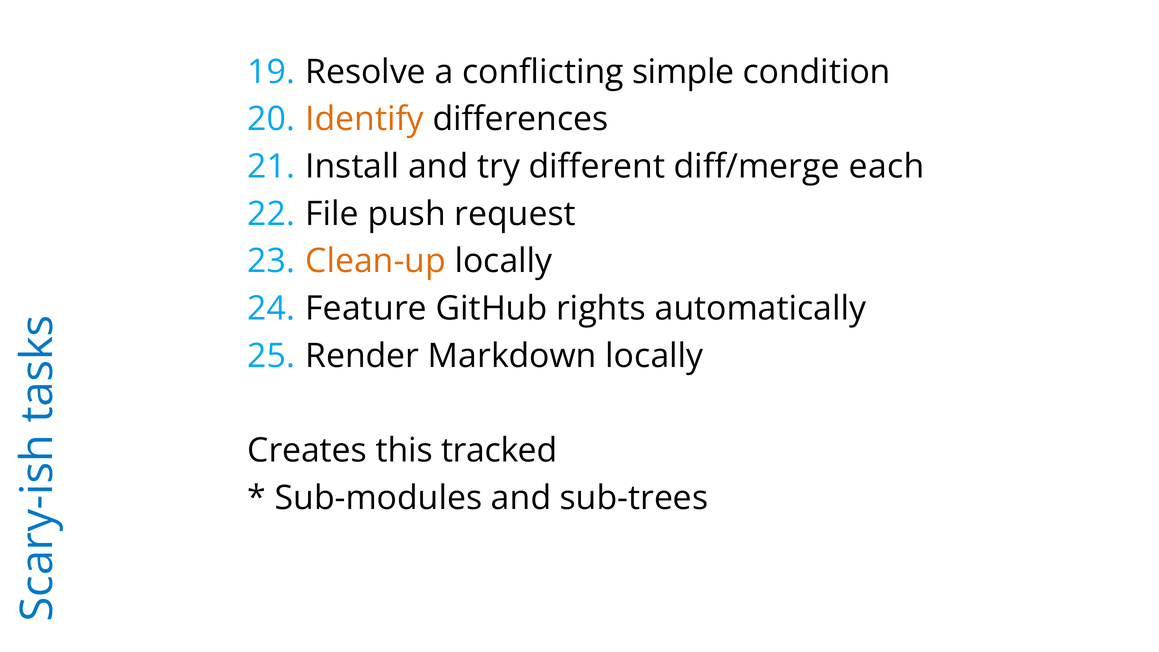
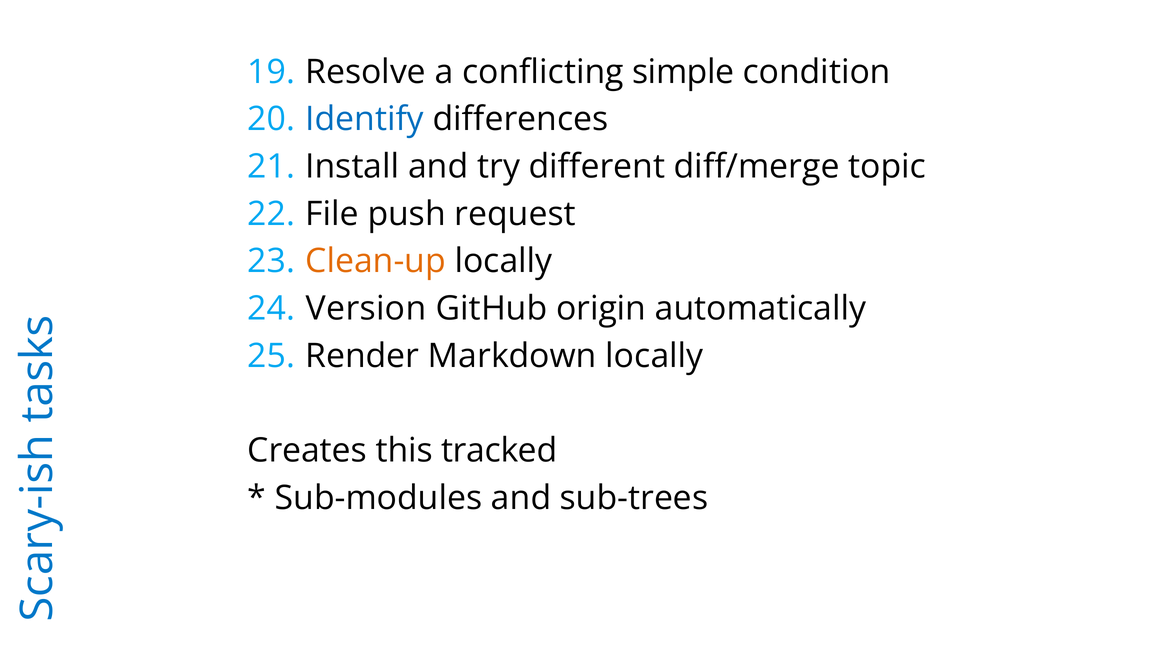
Identify colour: orange -> blue
each: each -> topic
Feature: Feature -> Version
rights: rights -> origin
